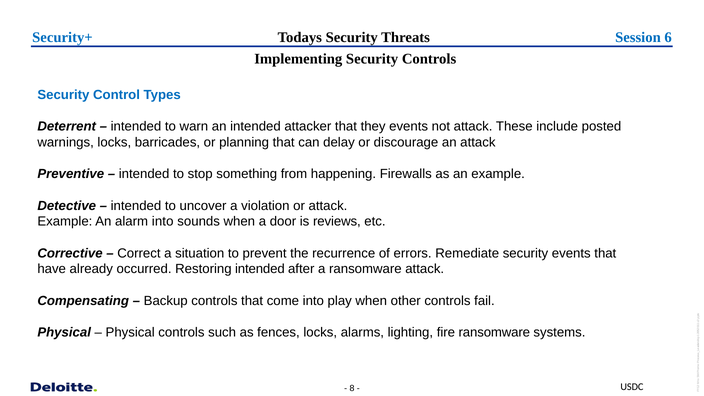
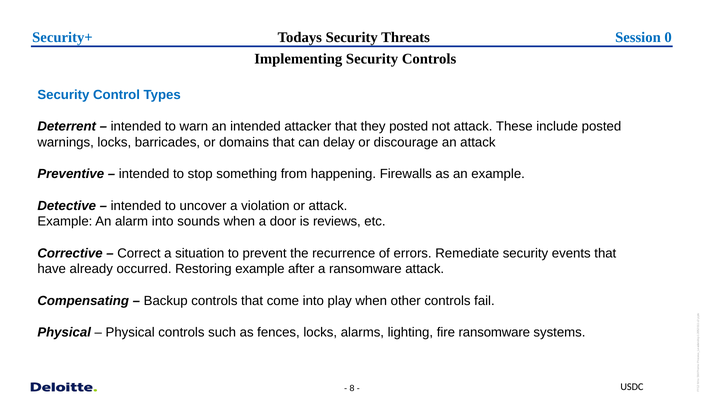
Session 6: 6 -> 0
they events: events -> posted
planning: planning -> domains
Restoring intended: intended -> example
